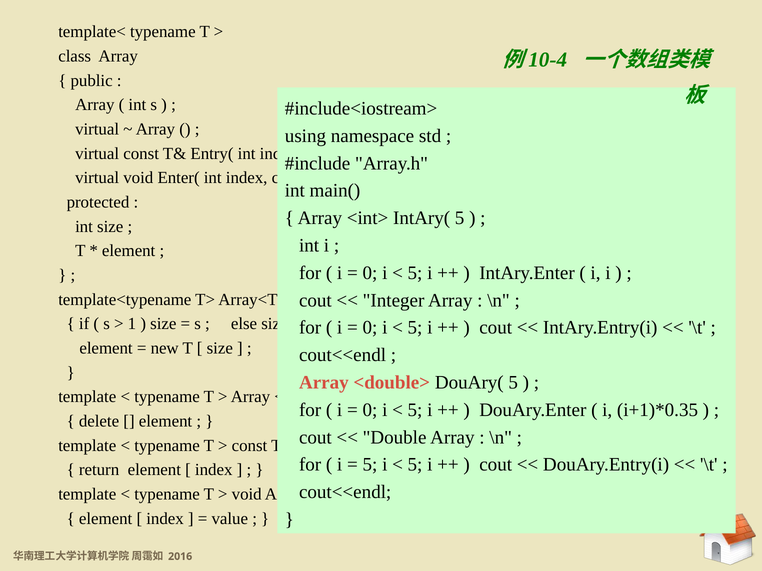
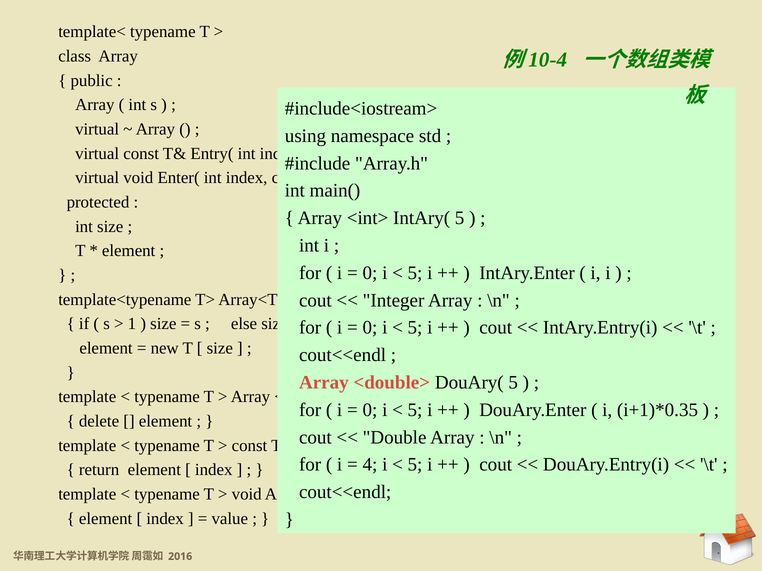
5 at (370, 465): 5 -> 4
